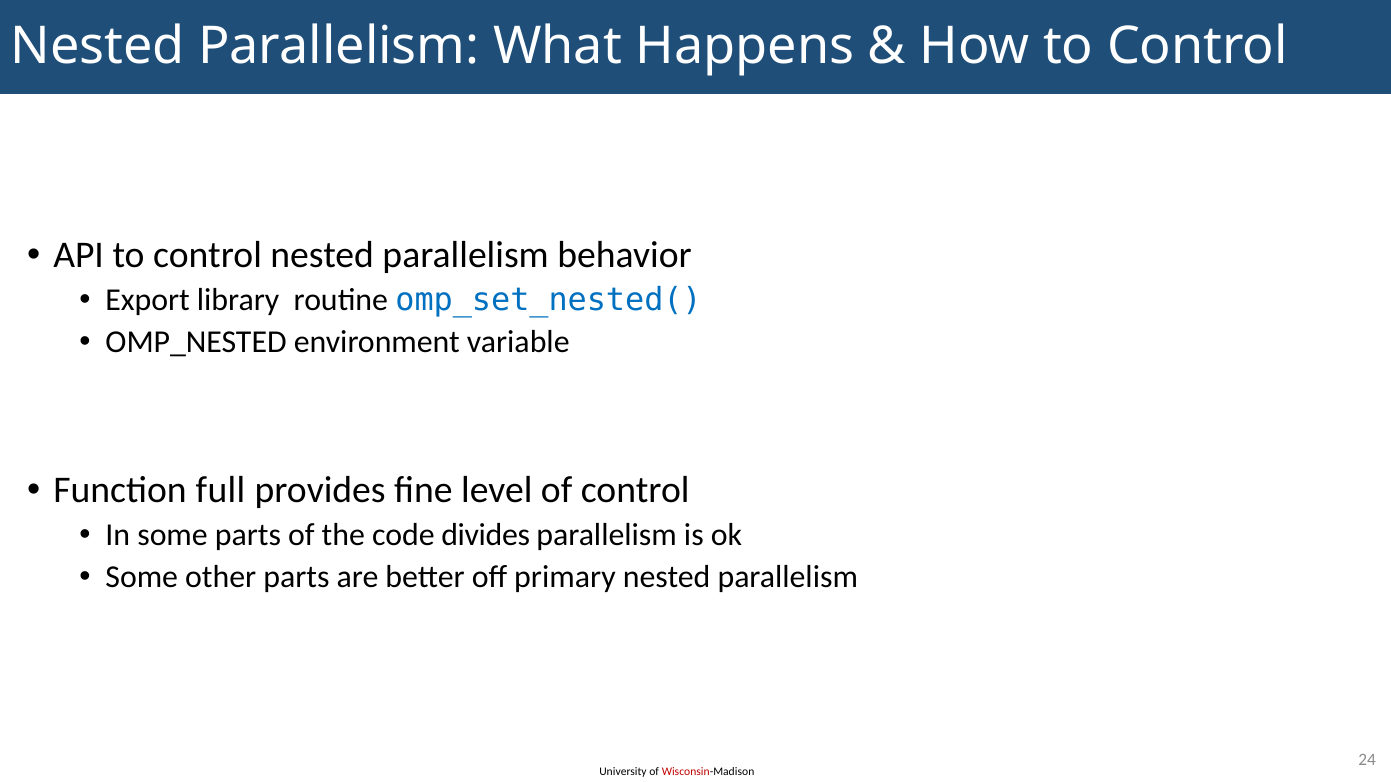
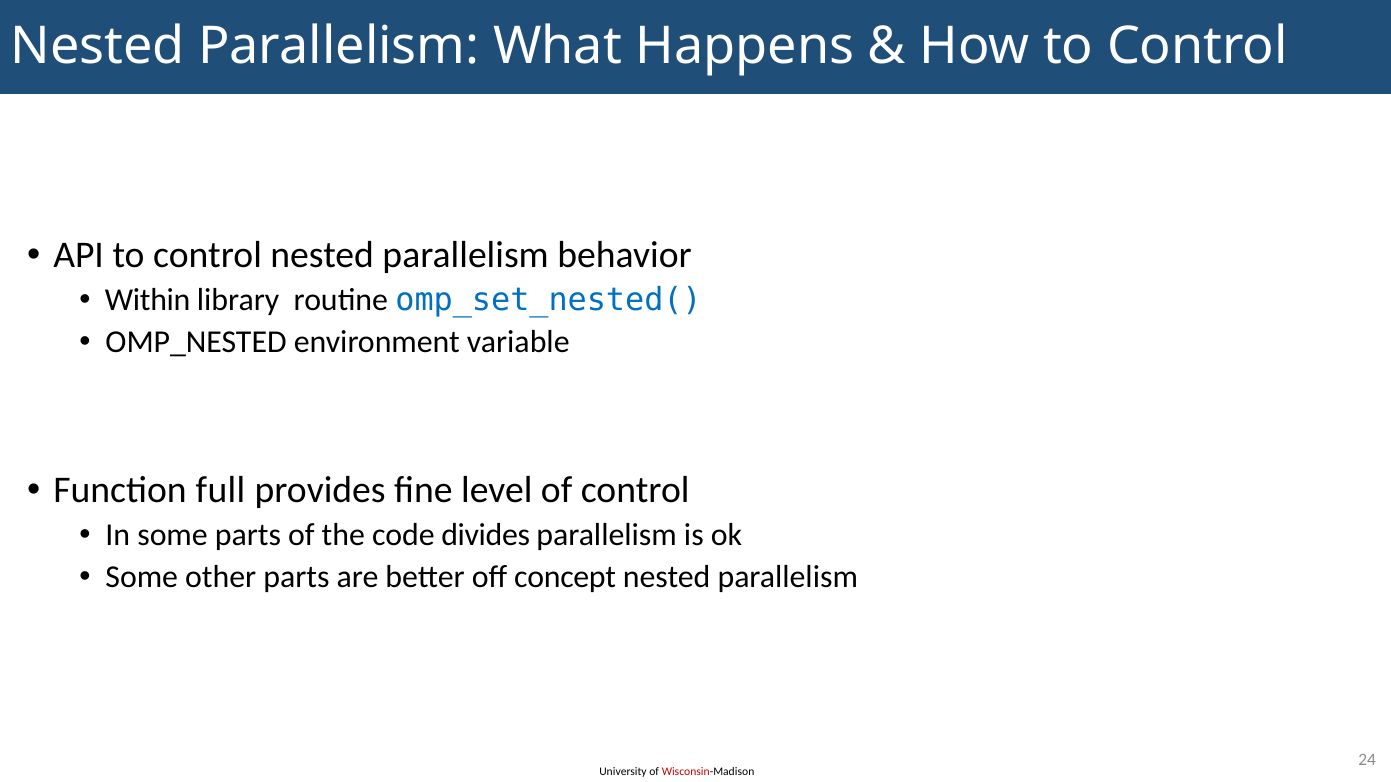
Export: Export -> Within
primary: primary -> concept
